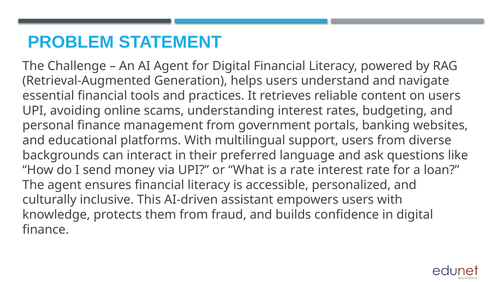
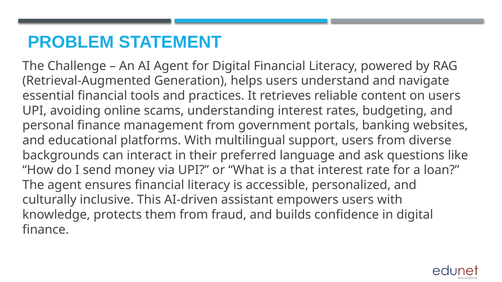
a rate: rate -> that
